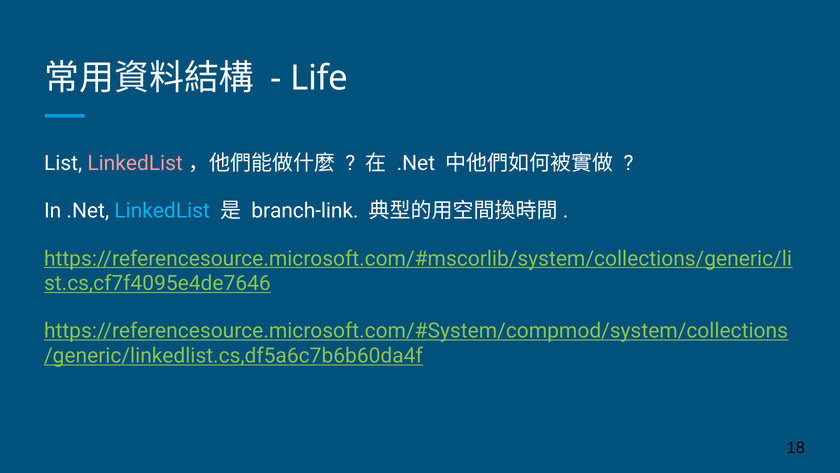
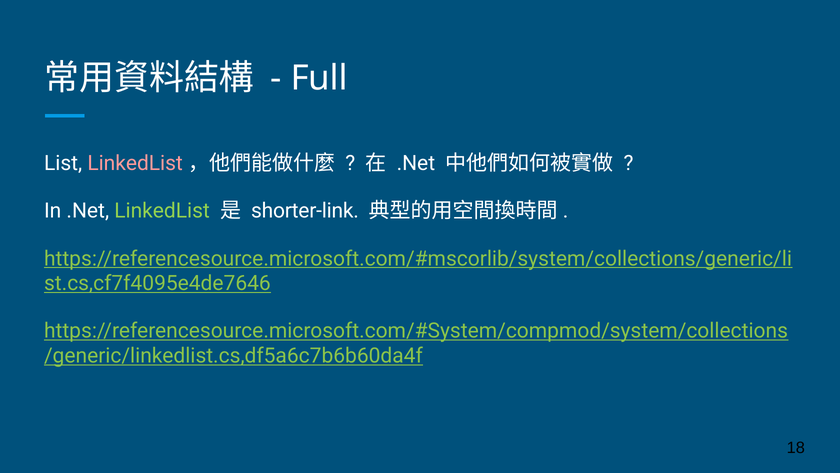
Life: Life -> Full
LinkedList at (162, 211) colour: light blue -> light green
branch-link: branch-link -> shorter-link
